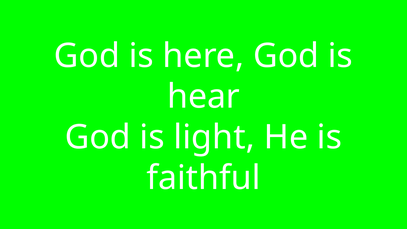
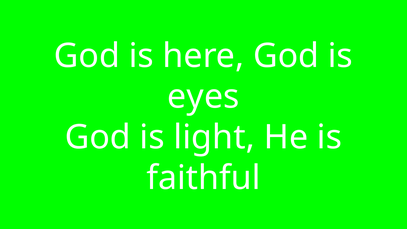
hear: hear -> eyes
